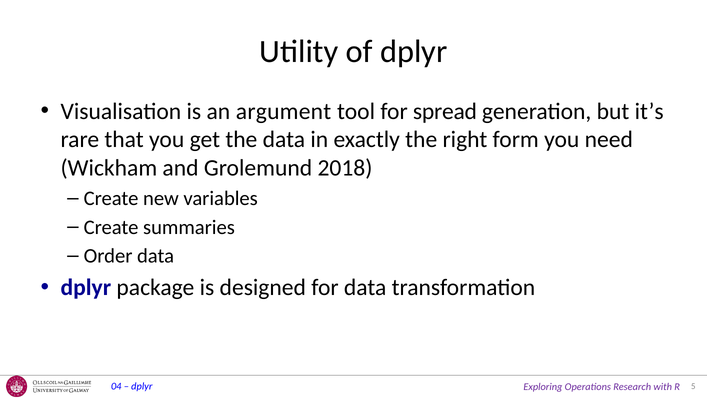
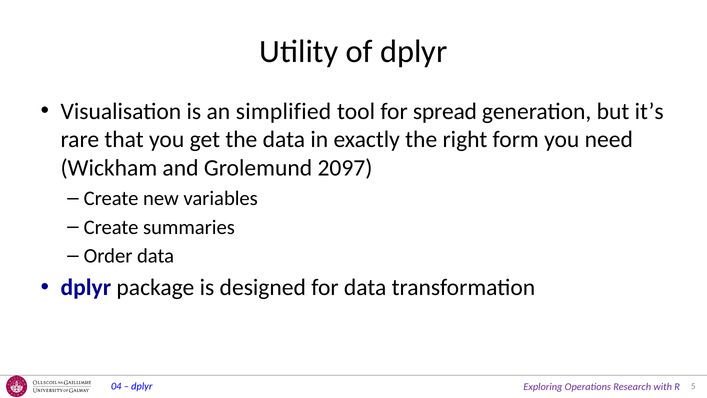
argument: argument -> simplified
2018: 2018 -> 2097
